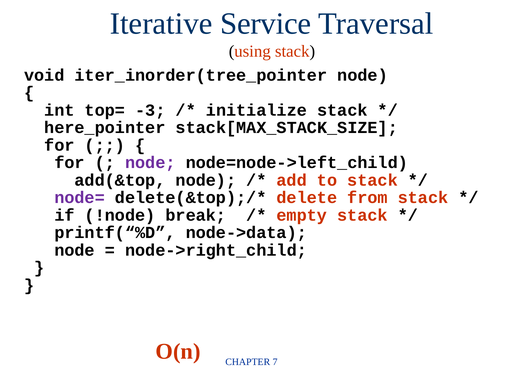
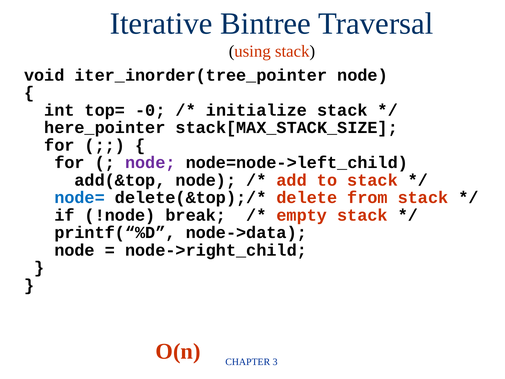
Service: Service -> Bintree
-3: -3 -> -0
node= colour: purple -> blue
7: 7 -> 3
